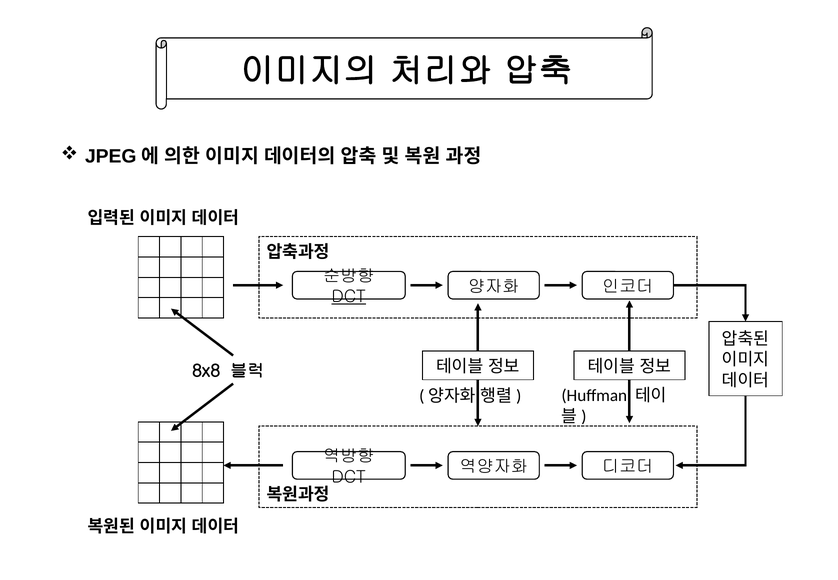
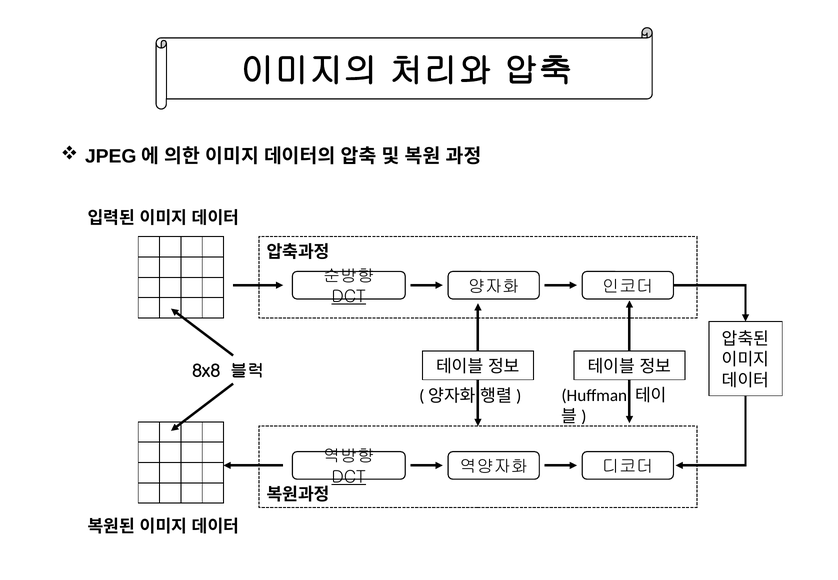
DCT at (349, 477) underline: none -> present
